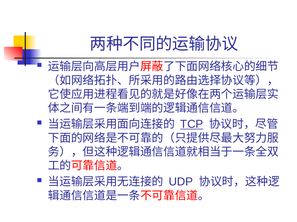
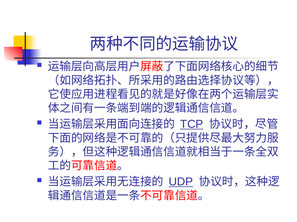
UDP underline: none -> present
